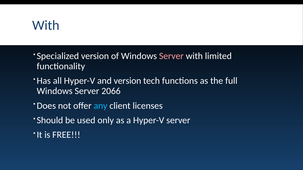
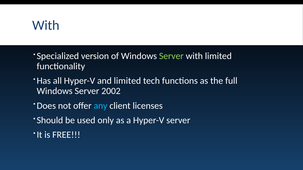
Server at (171, 56) colour: pink -> light green
and version: version -> limited
2066: 2066 -> 2002
